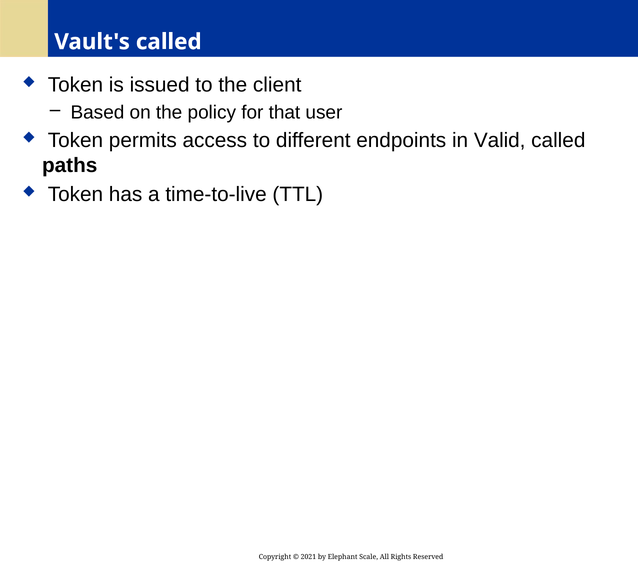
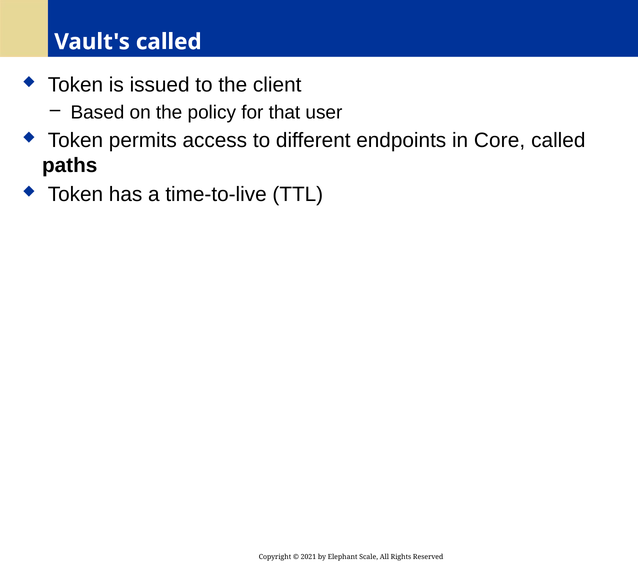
Valid: Valid -> Core
